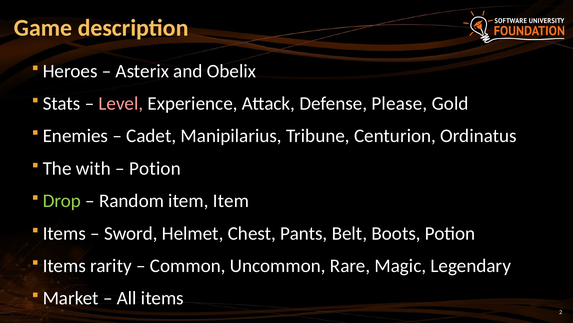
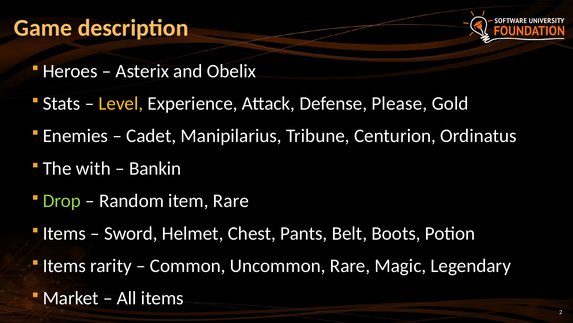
Level colour: pink -> yellow
Potion at (155, 168): Potion -> Bankin
item Item: Item -> Rare
